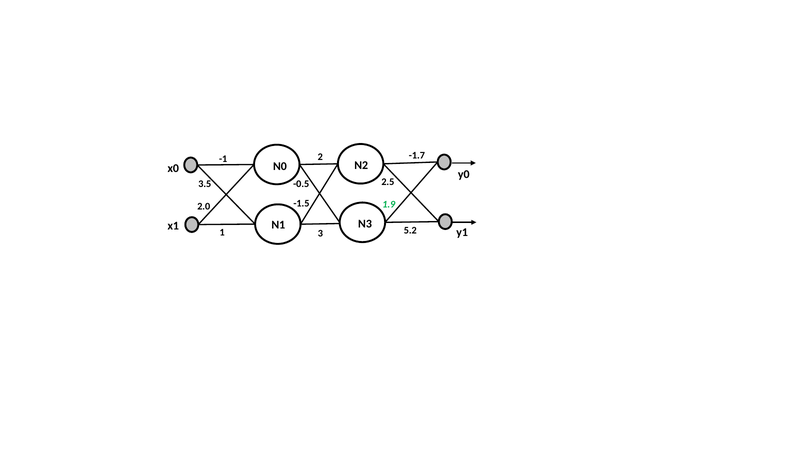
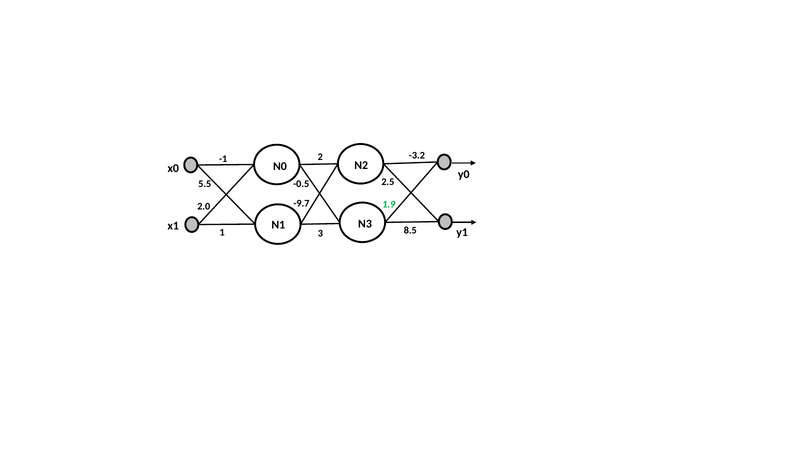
-1.7: -1.7 -> -3.2
3.5: 3.5 -> 5.5
-1.5: -1.5 -> -9.7
5.2: 5.2 -> 8.5
